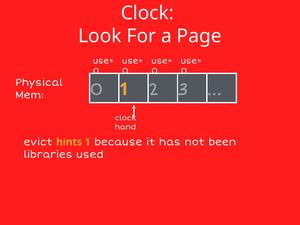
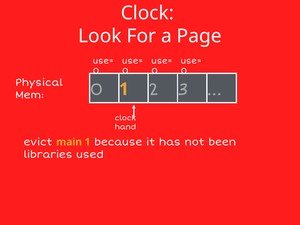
hints: hints -> main
